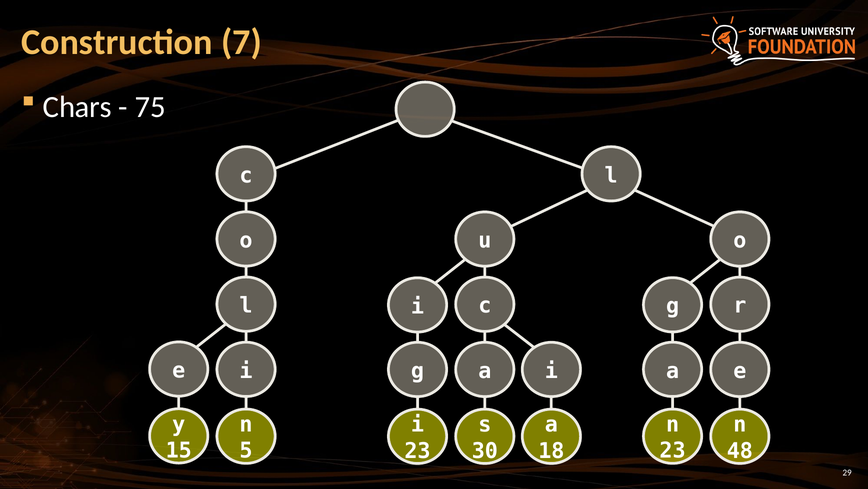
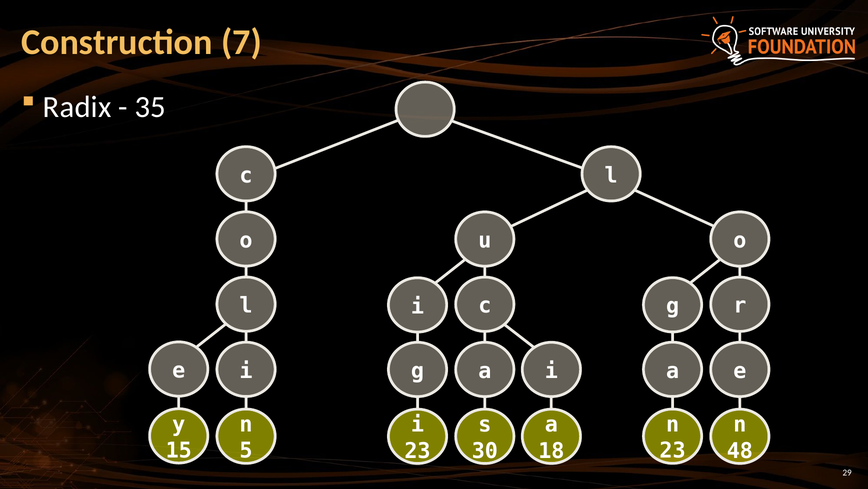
Chars: Chars -> Radix
75: 75 -> 35
